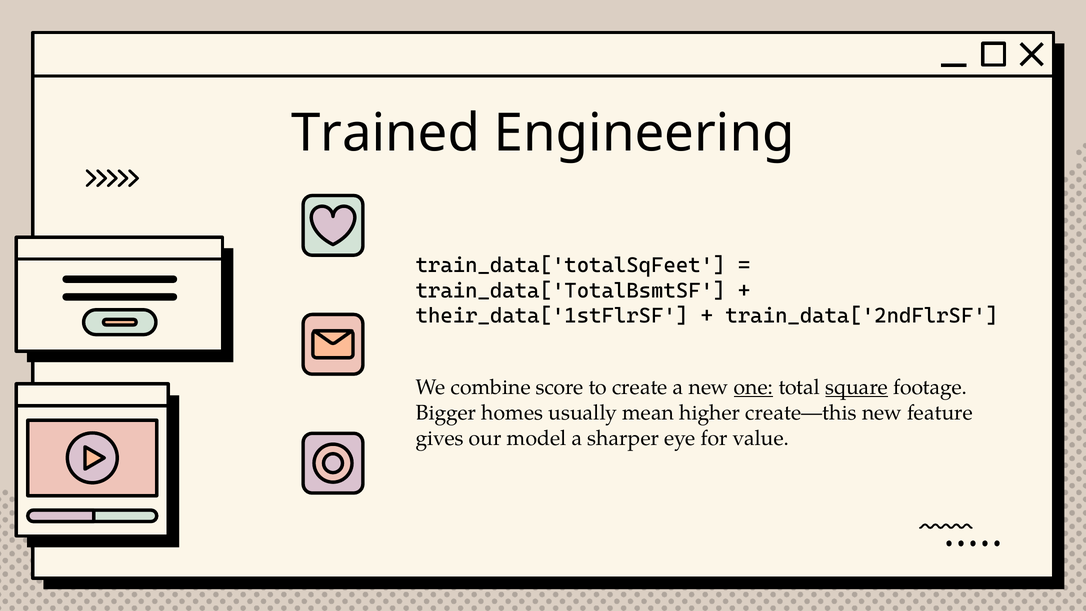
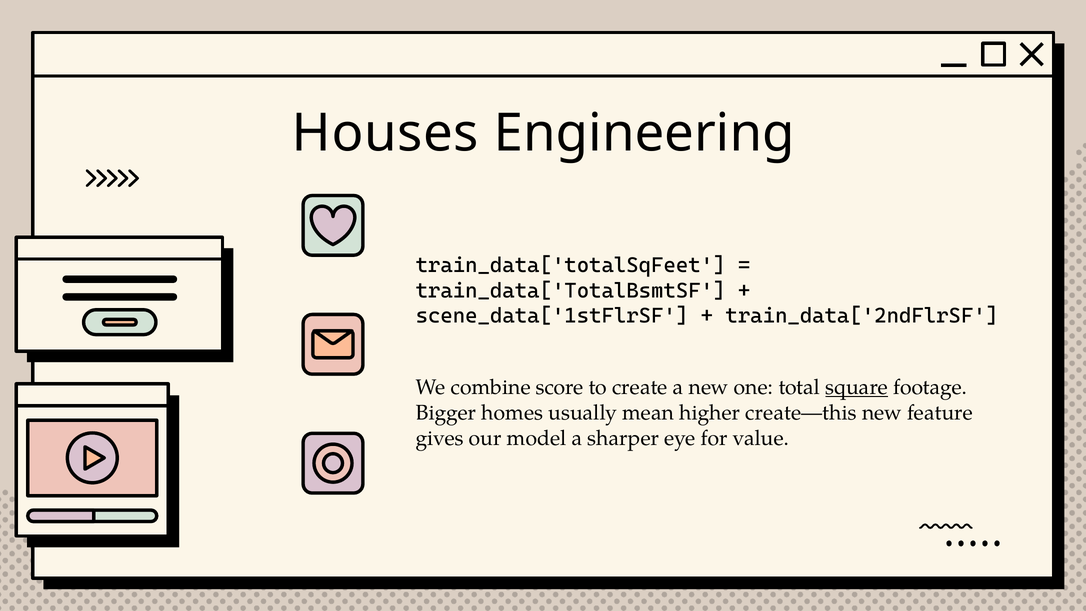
Trained: Trained -> Houses
their_data['1stFlrSF: their_data['1stFlrSF -> scene_data['1stFlrSF
one underline: present -> none
